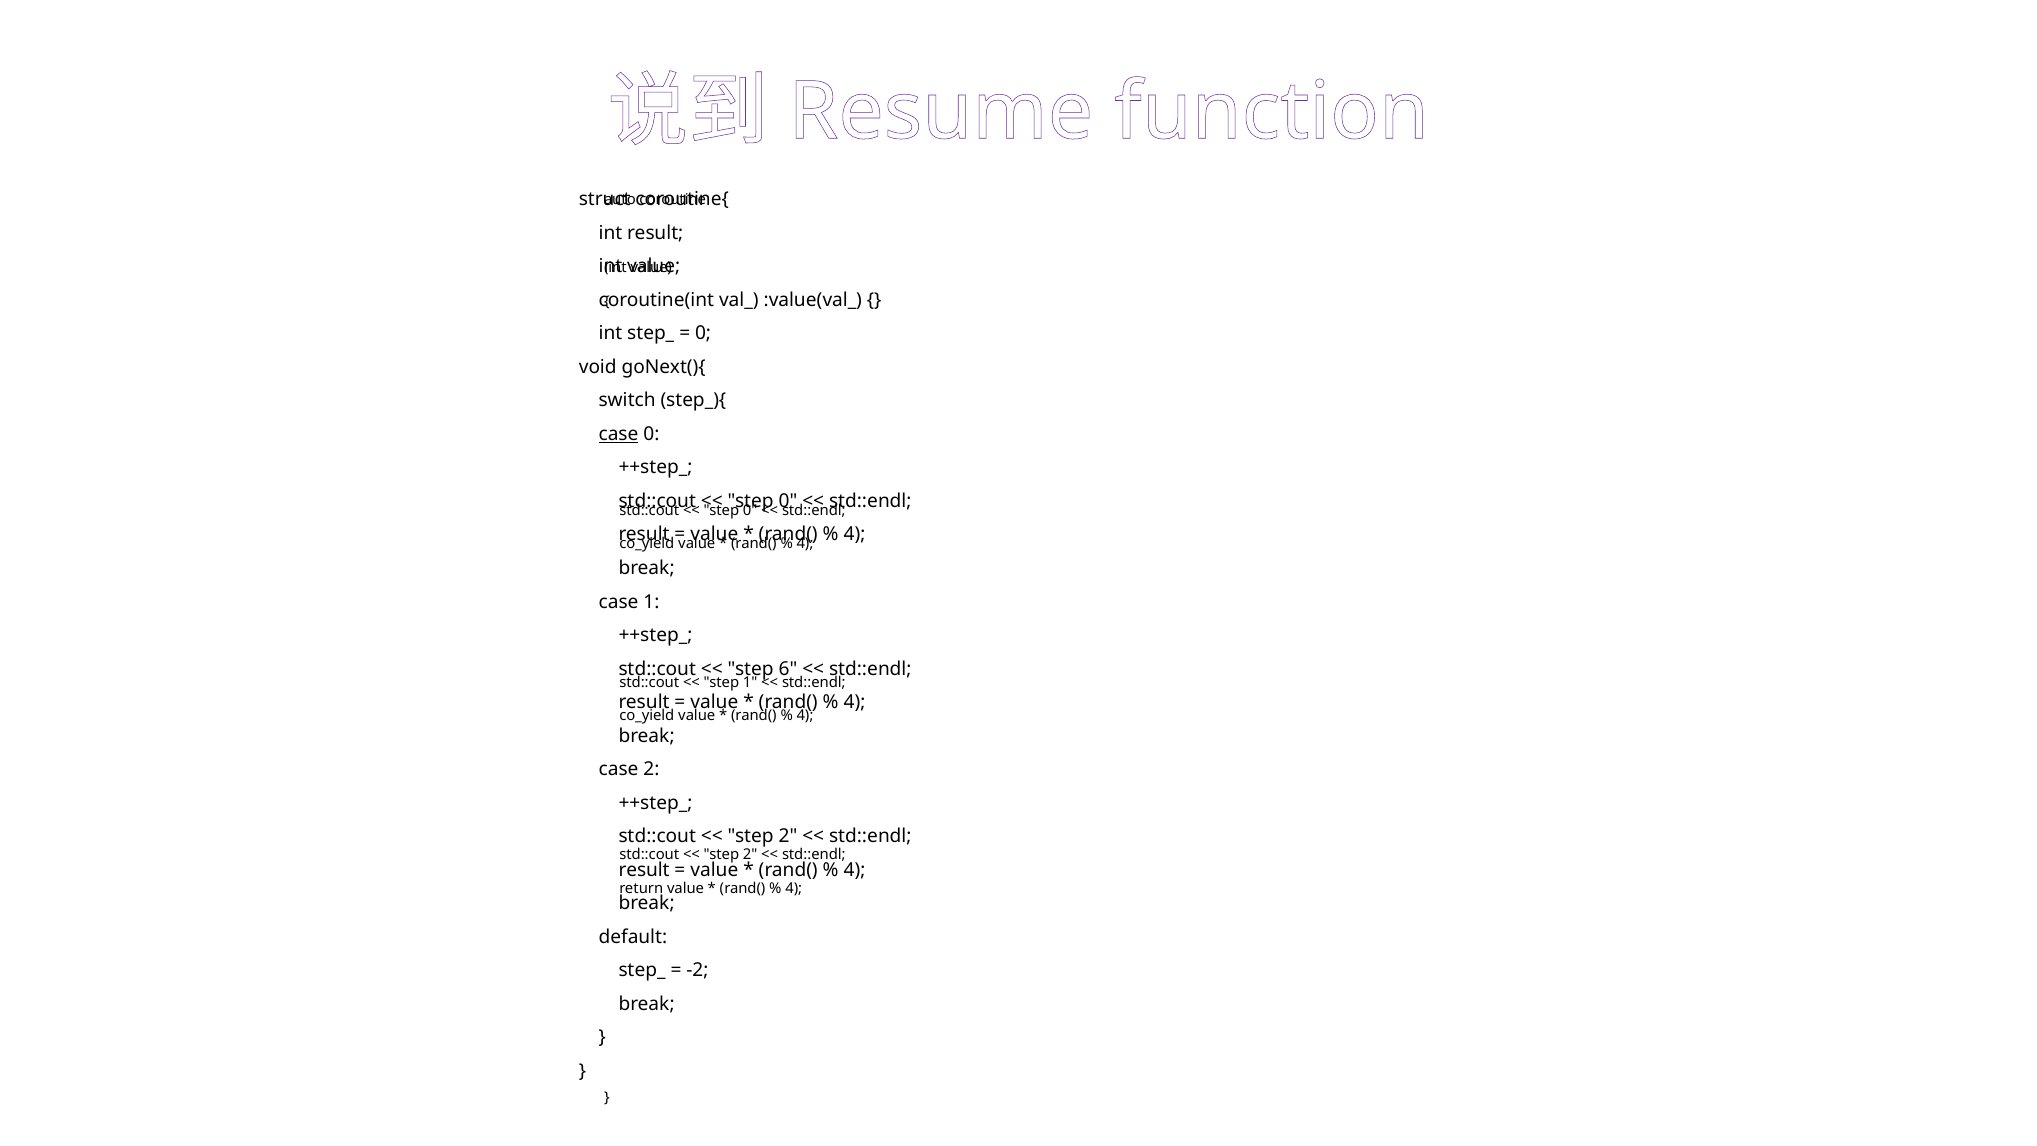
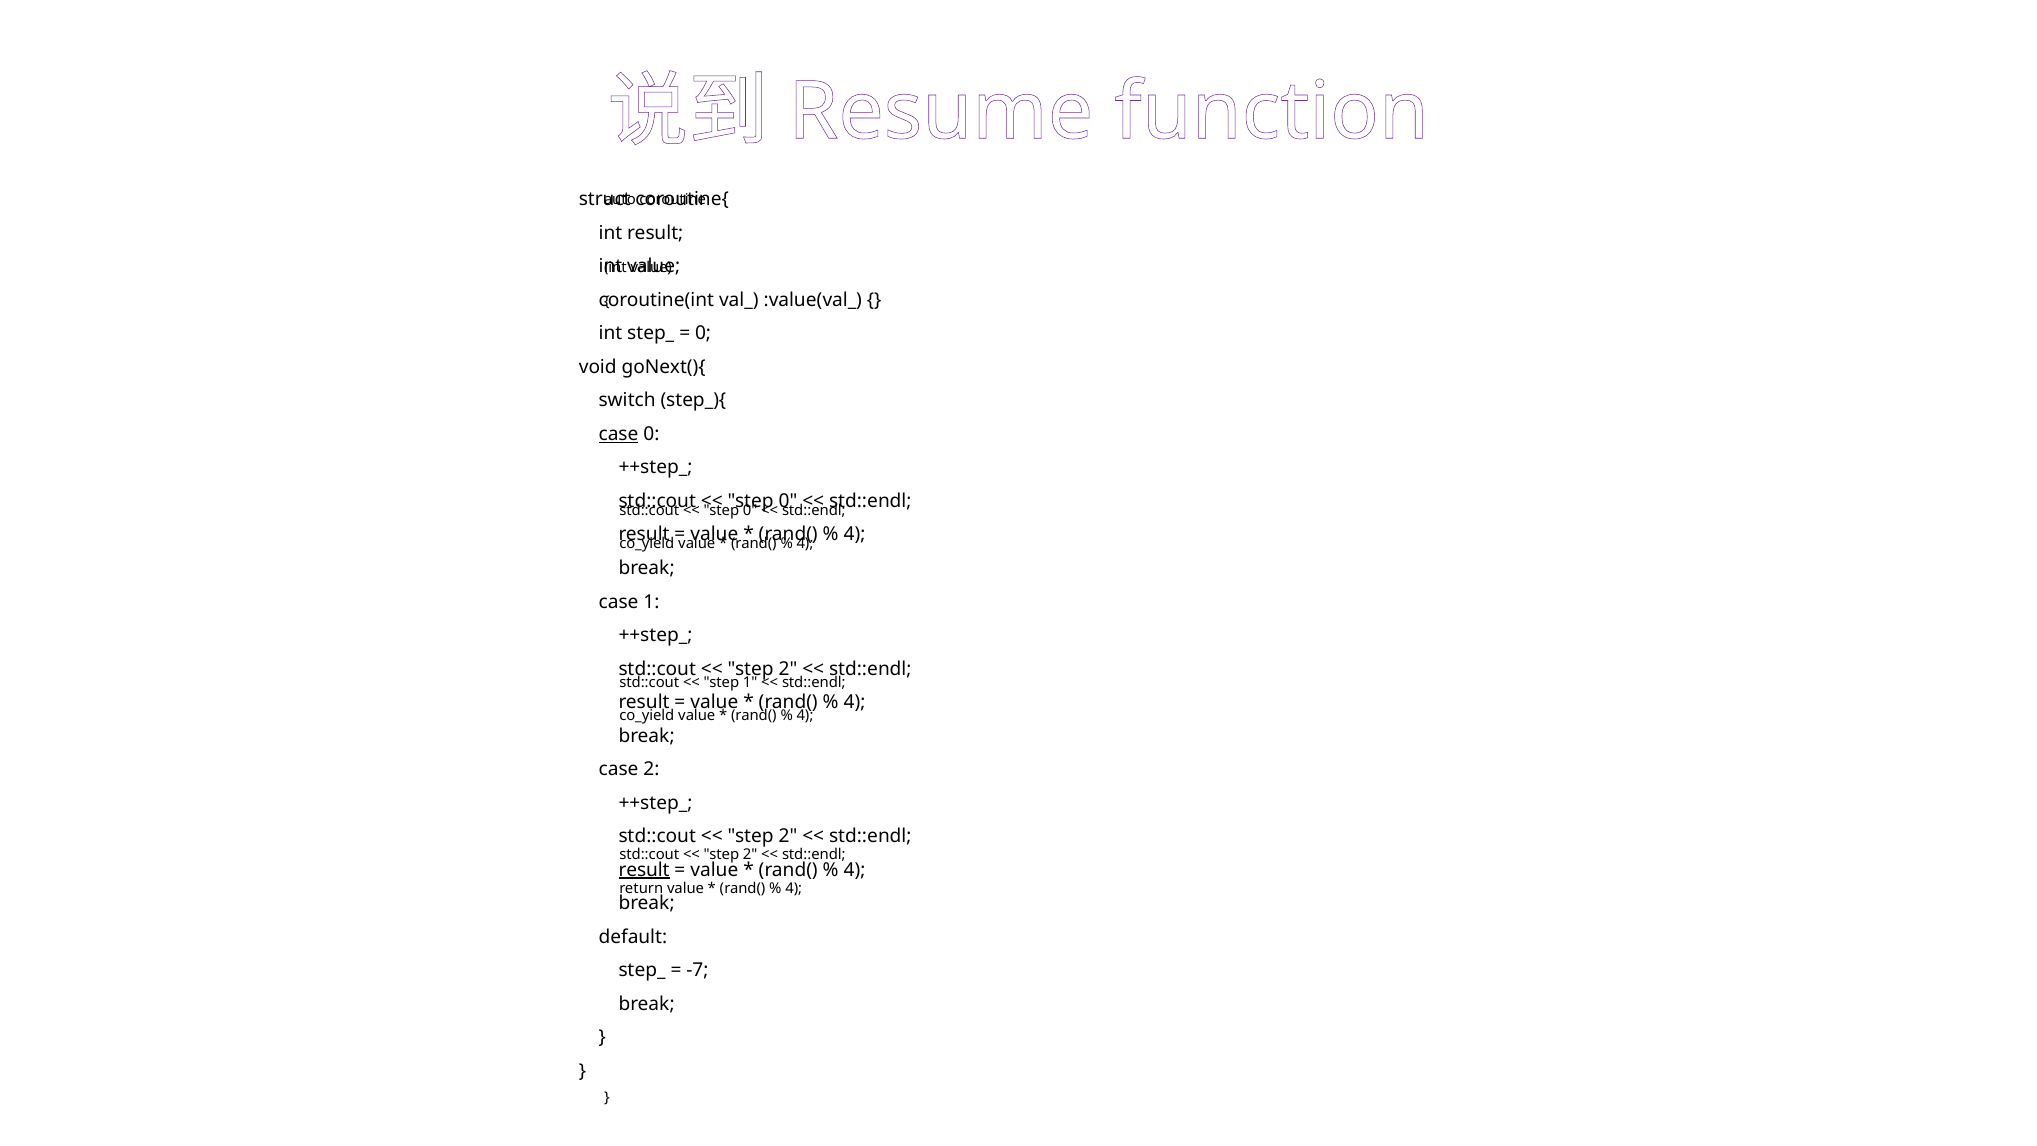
6 at (788, 669): 6 -> 2
result at (644, 870) underline: none -> present
-2: -2 -> -7
